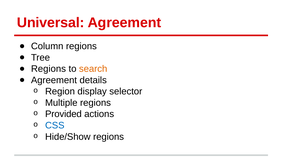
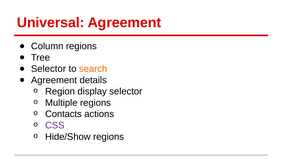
Regions at (48, 69): Regions -> Selector
Provided: Provided -> Contacts
CSS colour: blue -> purple
